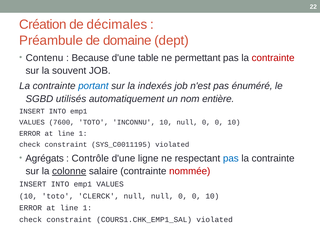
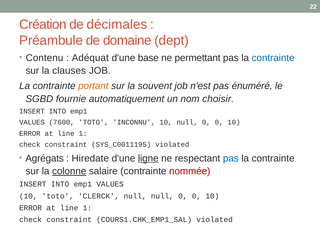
Because: Because -> Adéquat
table: table -> base
contrainte at (273, 58) colour: red -> blue
souvent: souvent -> clauses
portant colour: blue -> orange
indexés: indexés -> souvent
utilisés: utilisés -> fournie
entière: entière -> choisir
Contrôle: Contrôle -> Hiredate
ligne underline: none -> present
